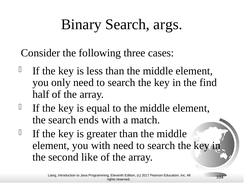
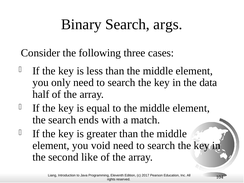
find: find -> data
you with: with -> void
